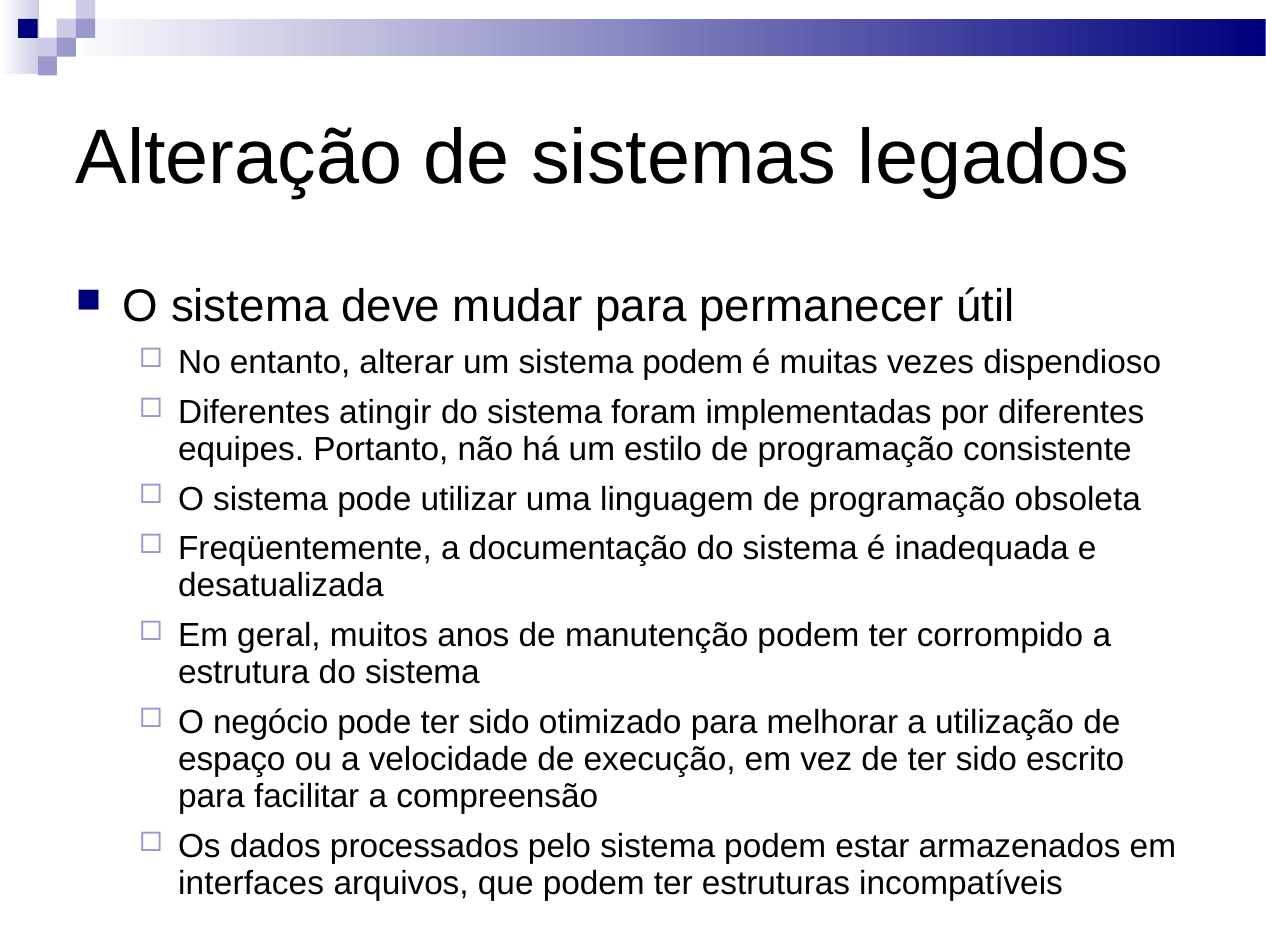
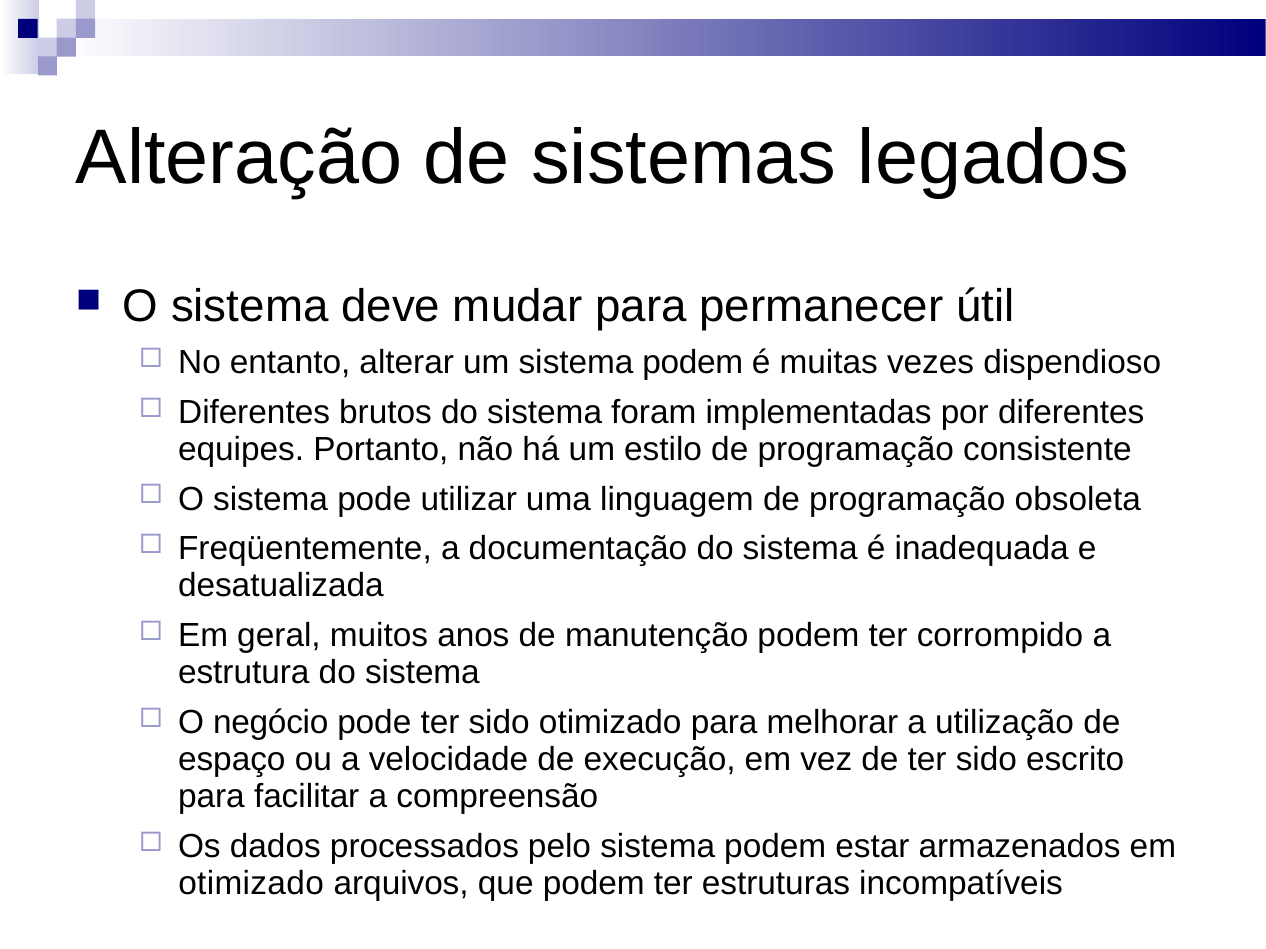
atingir: atingir -> brutos
interfaces at (251, 884): interfaces -> otimizado
